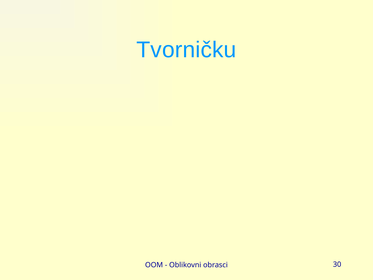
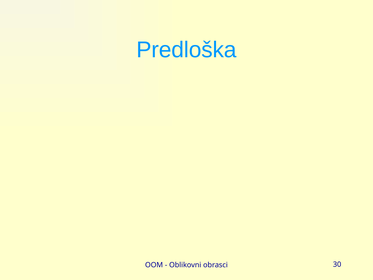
Tvorničku: Tvorničku -> Predloška
